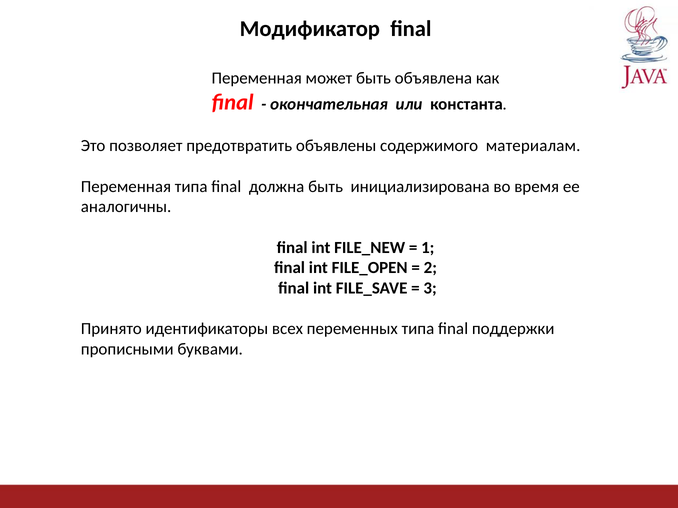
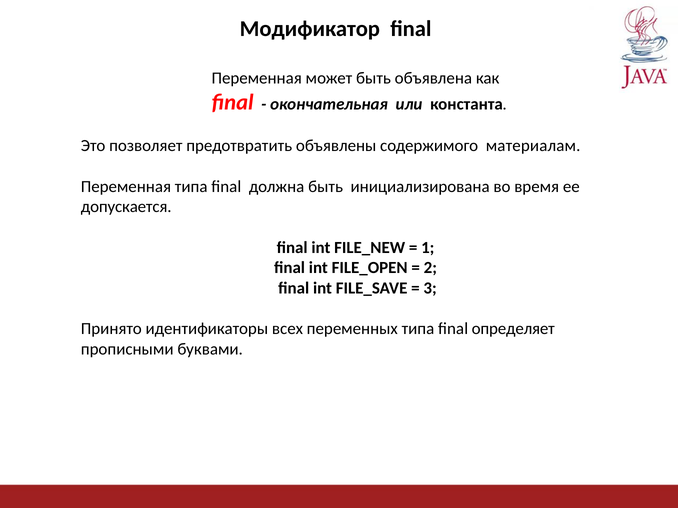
аналогичны: аналогичны -> допускается
поддержки: поддержки -> определяет
